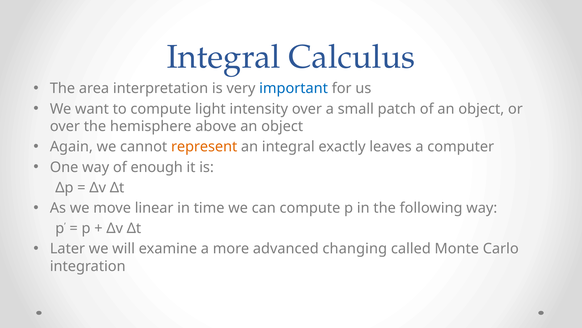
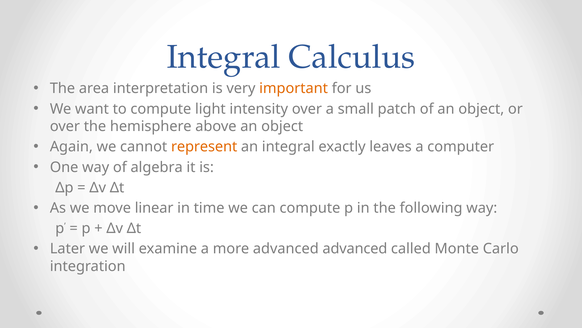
important colour: blue -> orange
enough: enough -> algebra
advanced changing: changing -> advanced
